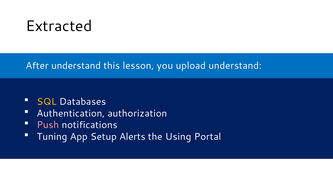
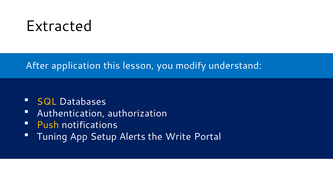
After understand: understand -> application
upload: upload -> modify
Push colour: pink -> yellow
Using: Using -> Write
